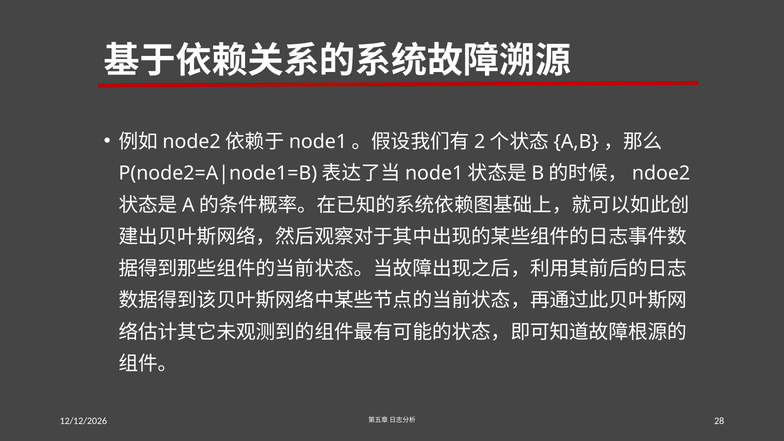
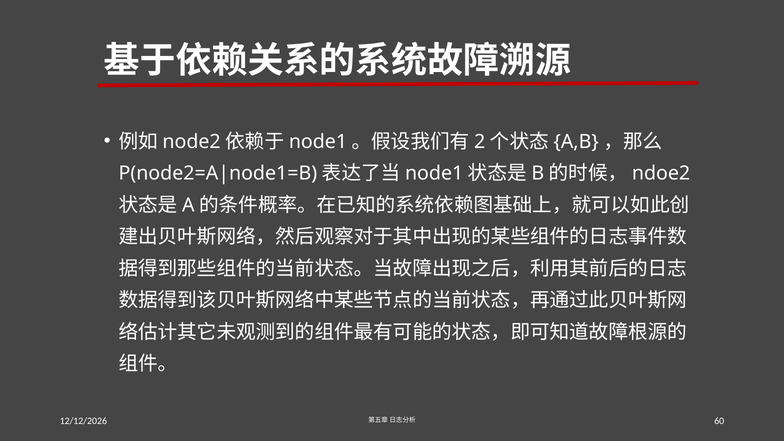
28: 28 -> 60
